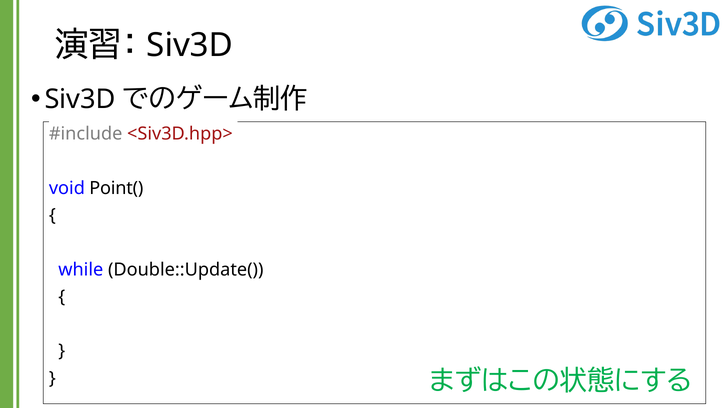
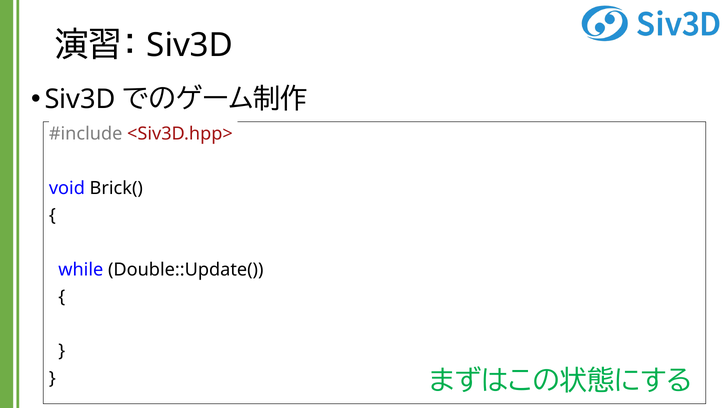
Point(: Point( -> Brick(
